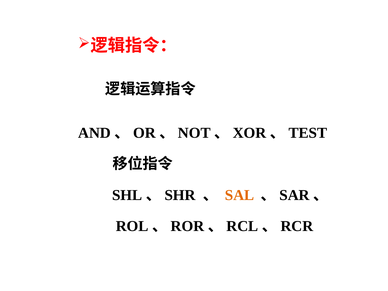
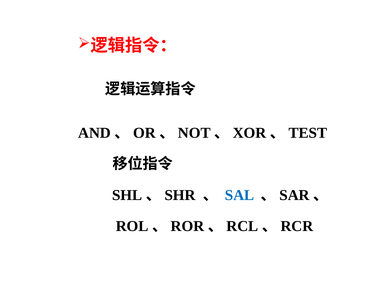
SAL colour: orange -> blue
